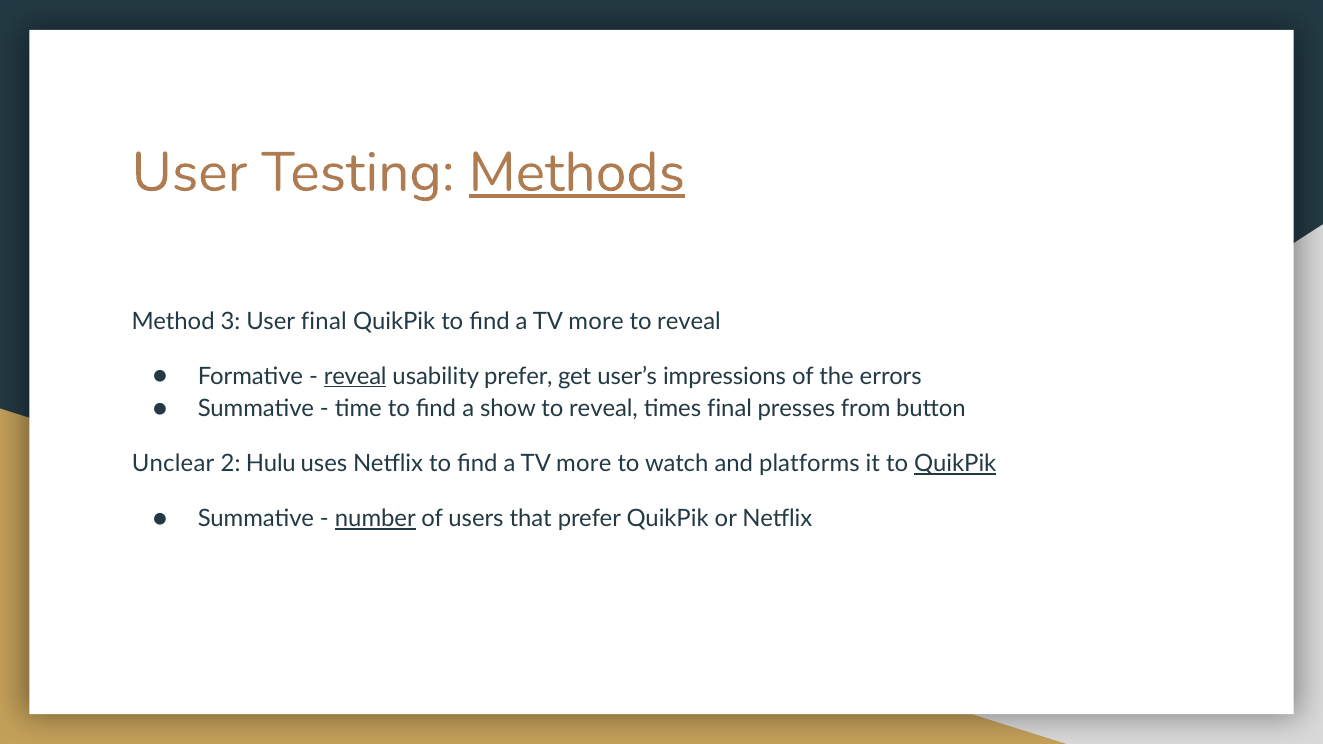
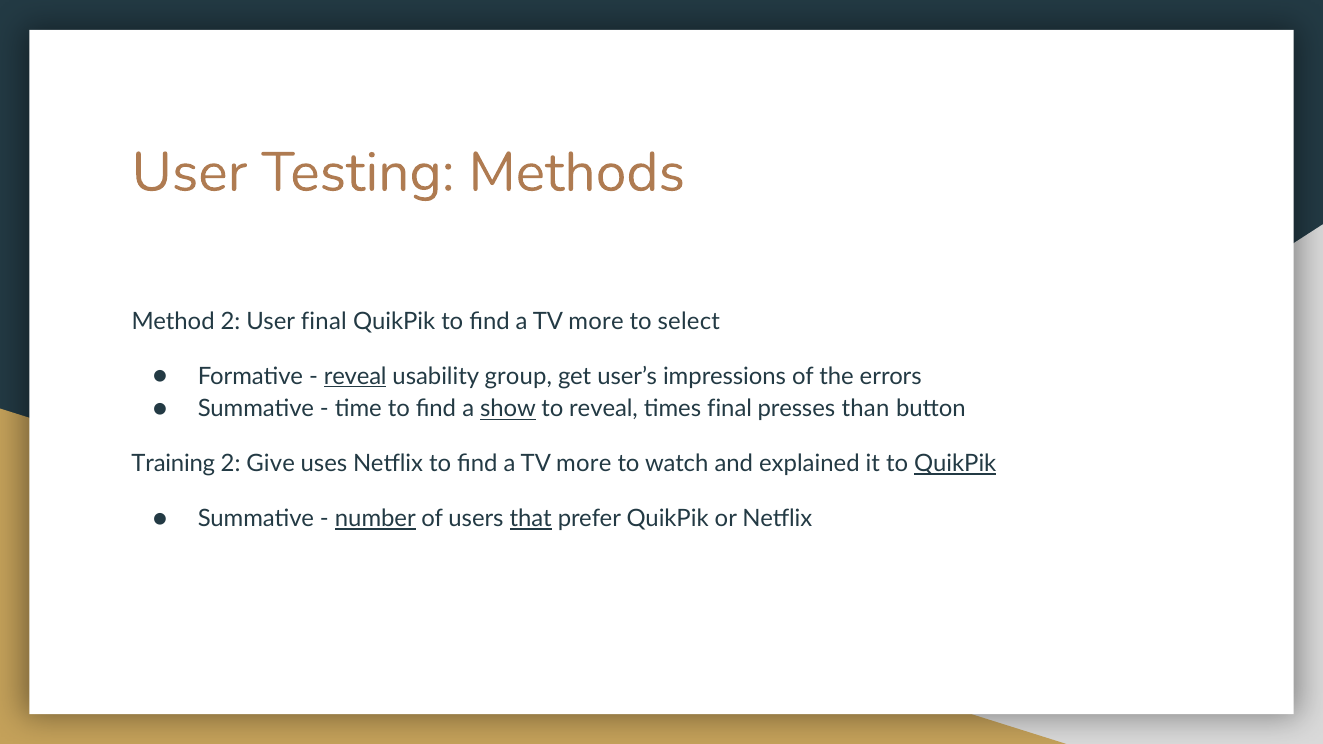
Methods underline: present -> none
Method 3: 3 -> 2
reveal at (689, 321): reveal -> select
usability prefer: prefer -> group
show underline: none -> present
from: from -> than
Unclear: Unclear -> Training
Hulu: Hulu -> Give
platforms: platforms -> explained
that underline: none -> present
